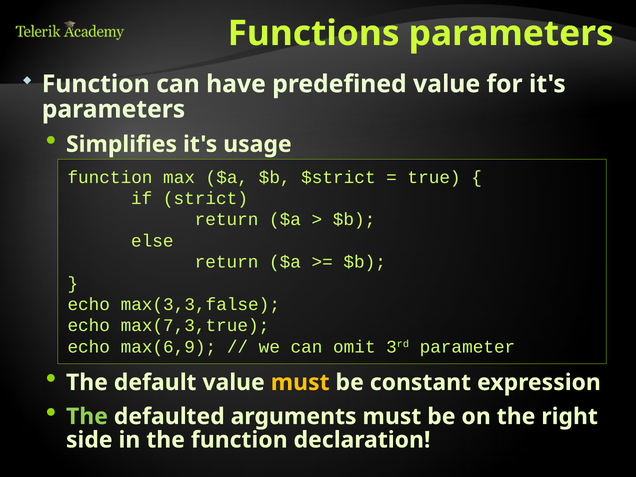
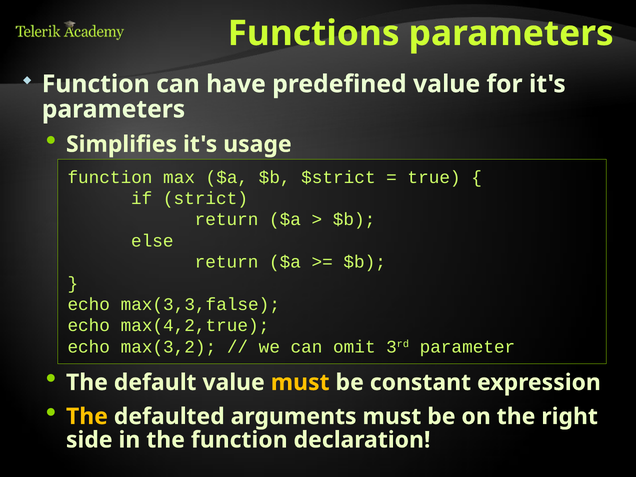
max(7,3,true: max(7,3,true -> max(4,2,true
max(6,9: max(6,9 -> max(3,2
The at (87, 417) colour: light green -> yellow
